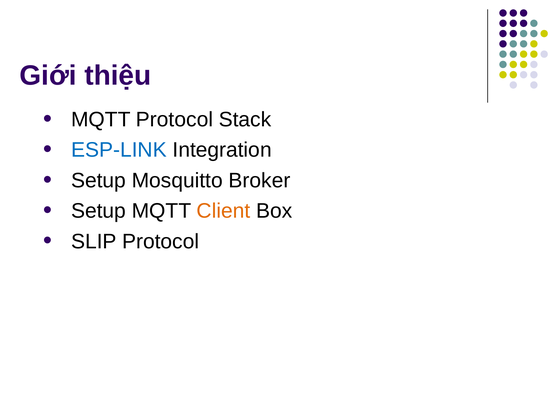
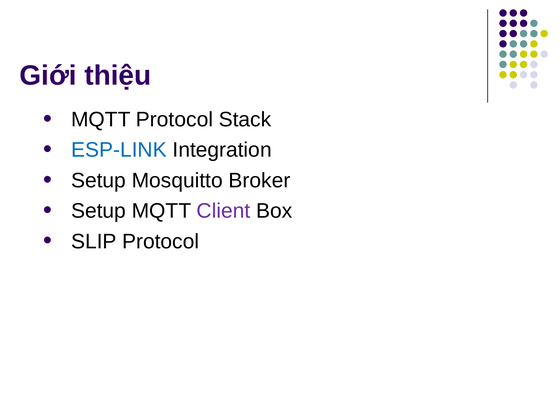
Client colour: orange -> purple
